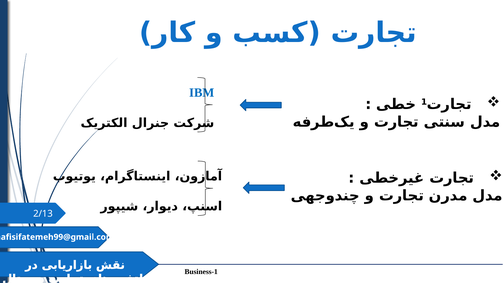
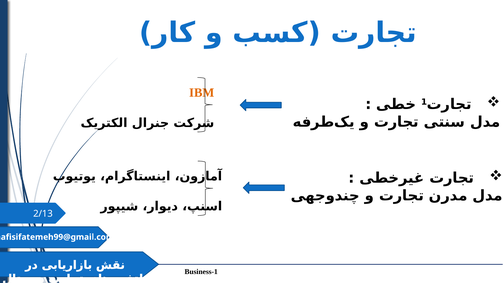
IBM colour: blue -> orange
